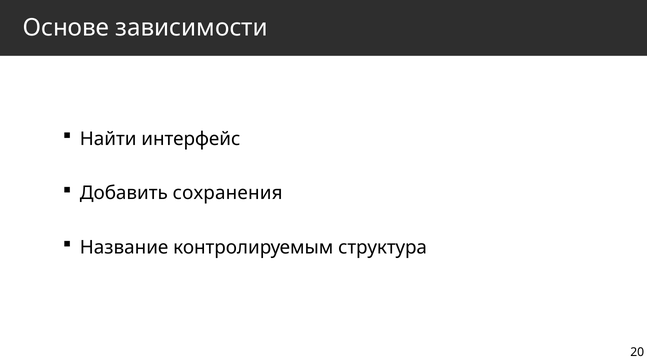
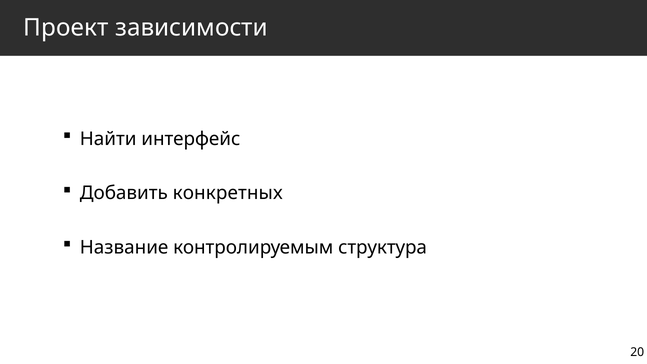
Основе: Основе -> Проект
сохранения: сохранения -> конкретных
